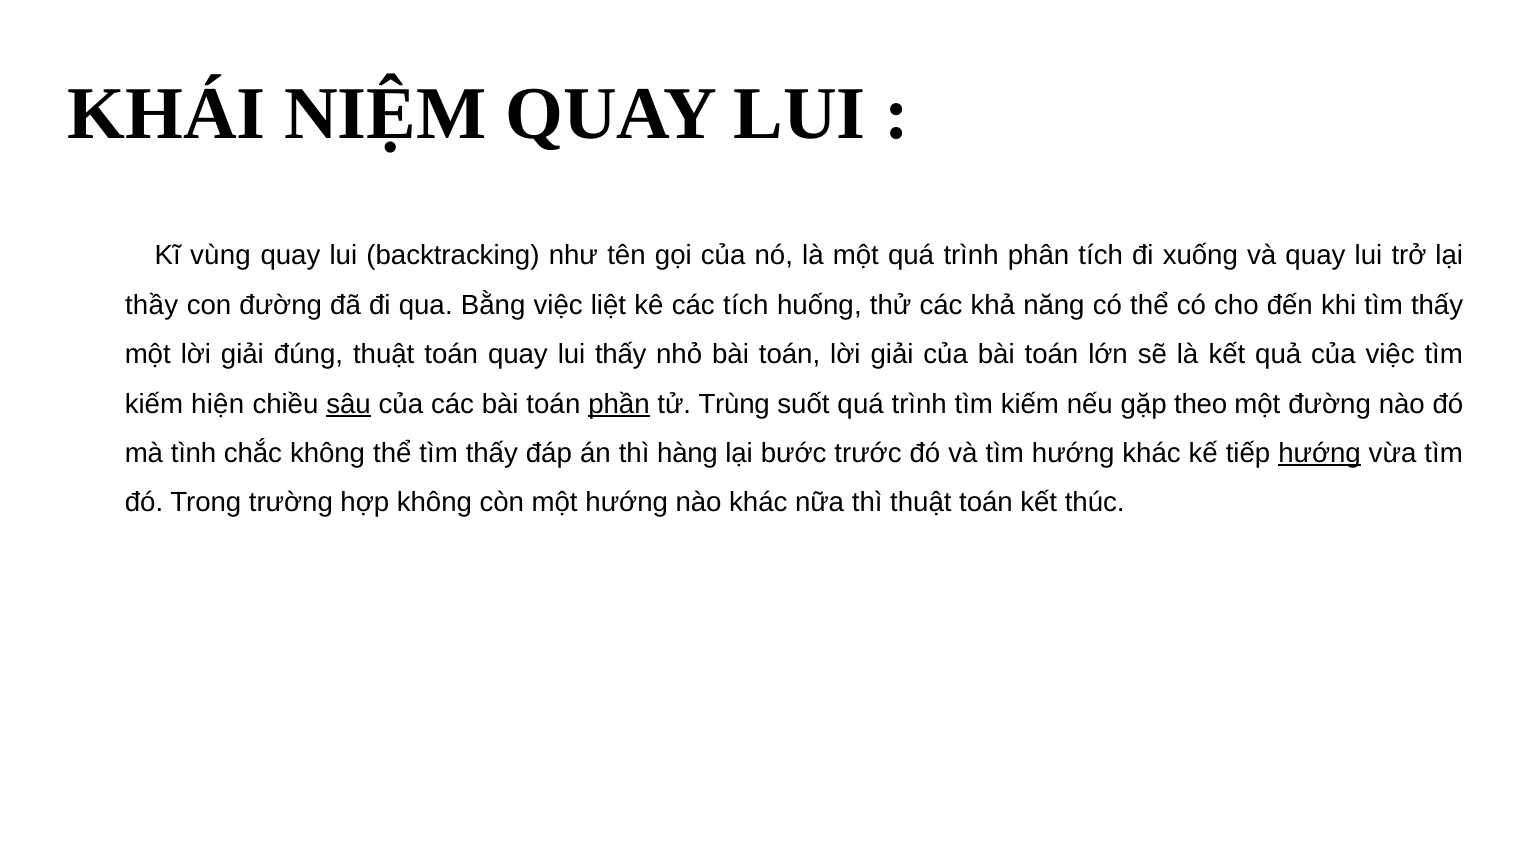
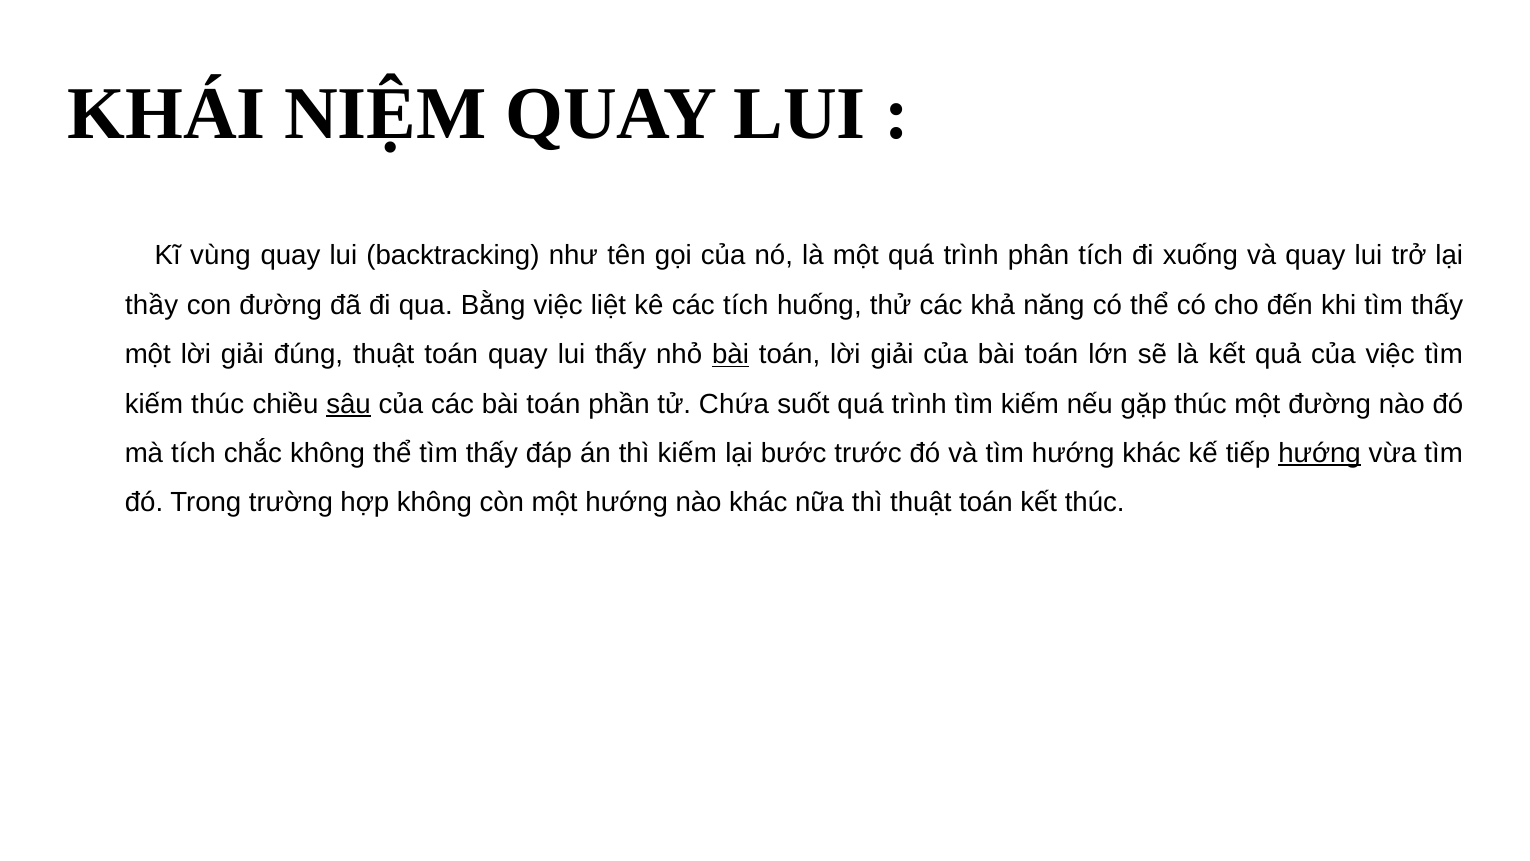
bài at (731, 354) underline: none -> present
kiếm hiện: hiện -> thúc
phần underline: present -> none
Trùng: Trùng -> Chứa
gặp theo: theo -> thúc
mà tình: tình -> tích
thì hàng: hàng -> kiếm
